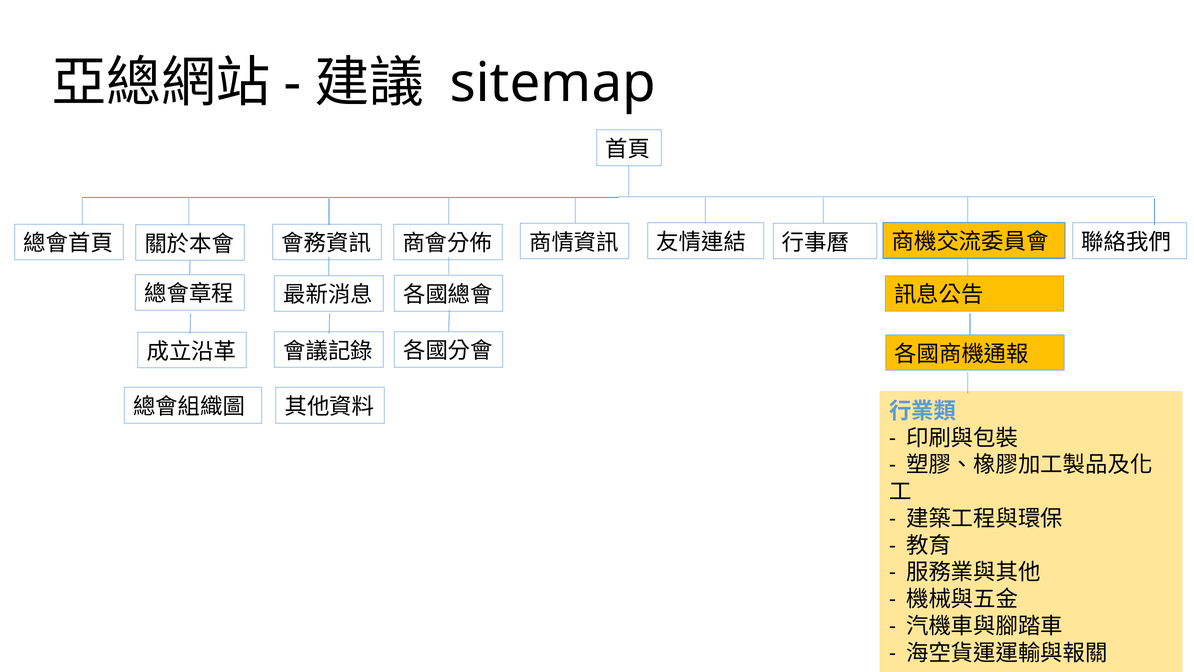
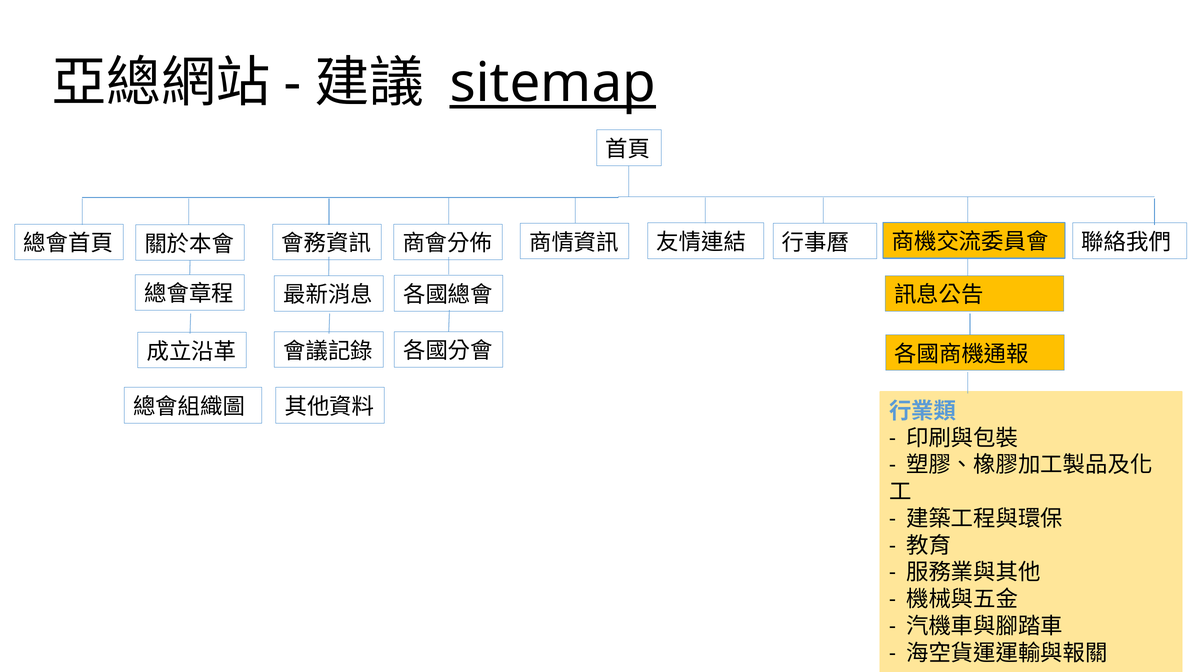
sitemap underline: none -> present
